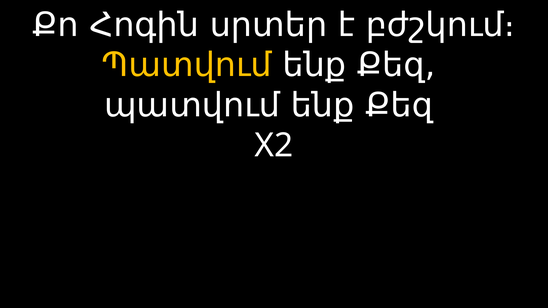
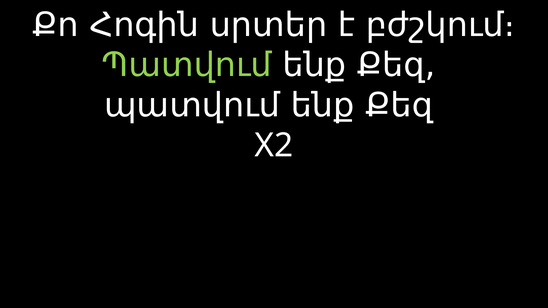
Պատվում at (187, 65) colour: yellow -> light green
